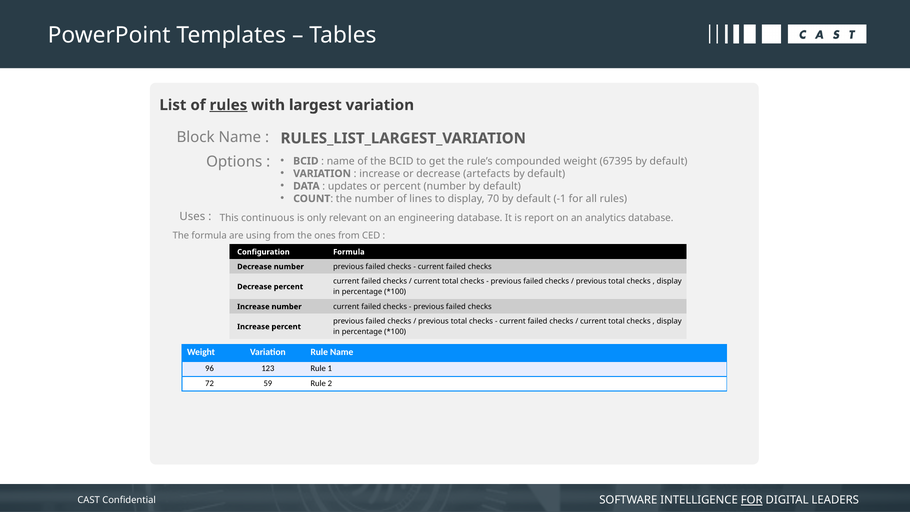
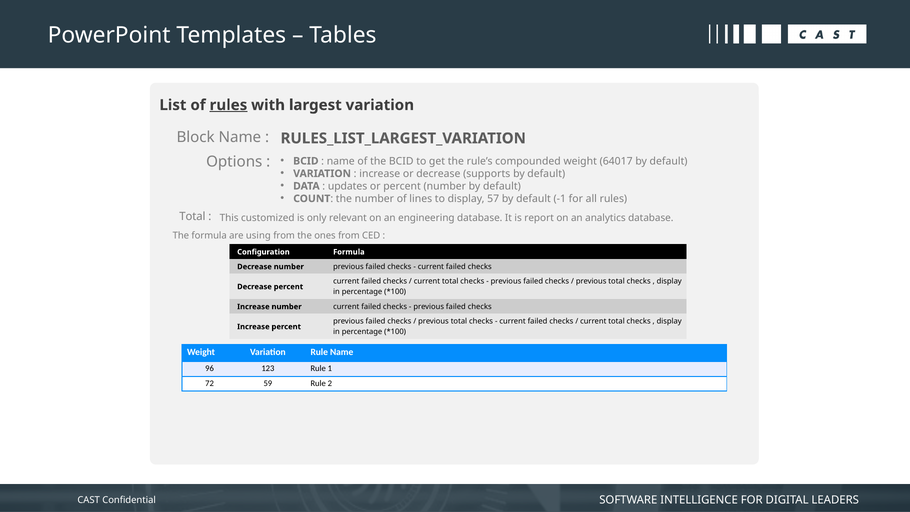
67395: 67395 -> 64017
artefacts: artefacts -> supports
70: 70 -> 57
Uses at (192, 217): Uses -> Total
continuous: continuous -> customized
FOR at (752, 500) underline: present -> none
